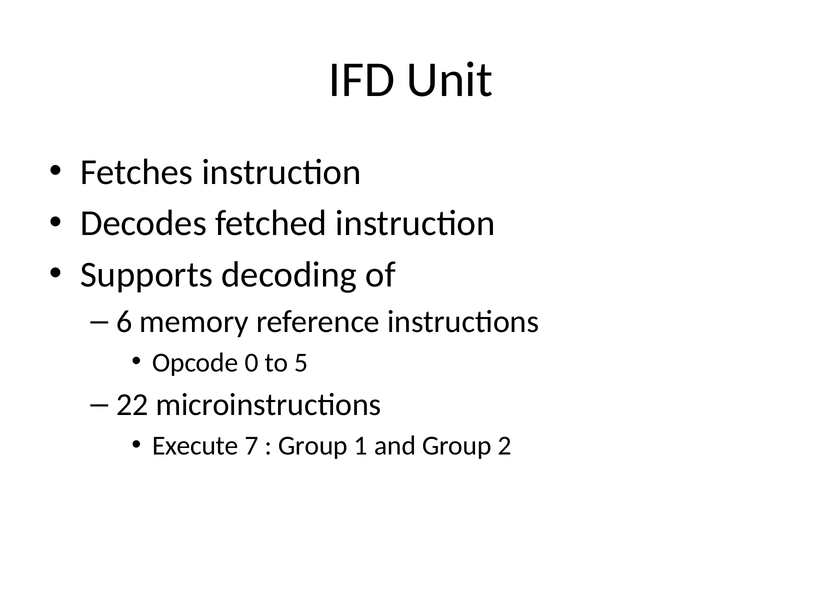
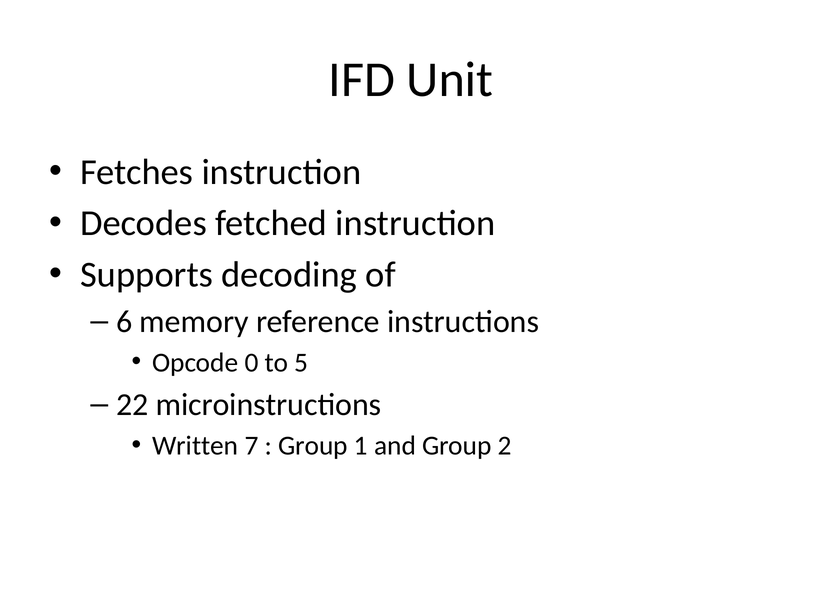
Execute: Execute -> Written
